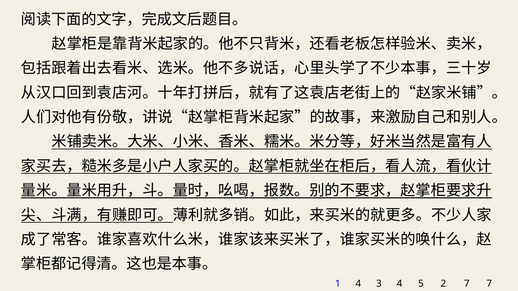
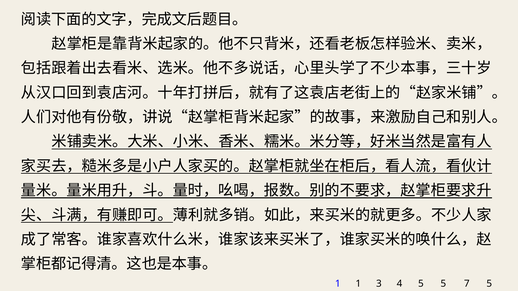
1 4: 4 -> 1
5 2: 2 -> 5
7 7: 7 -> 5
